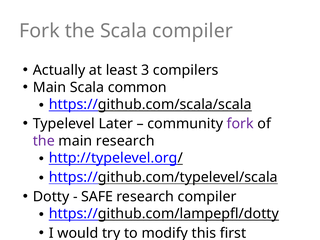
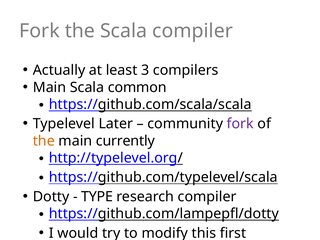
the at (44, 141) colour: purple -> orange
main research: research -> currently
SAFE: SAFE -> TYPE
